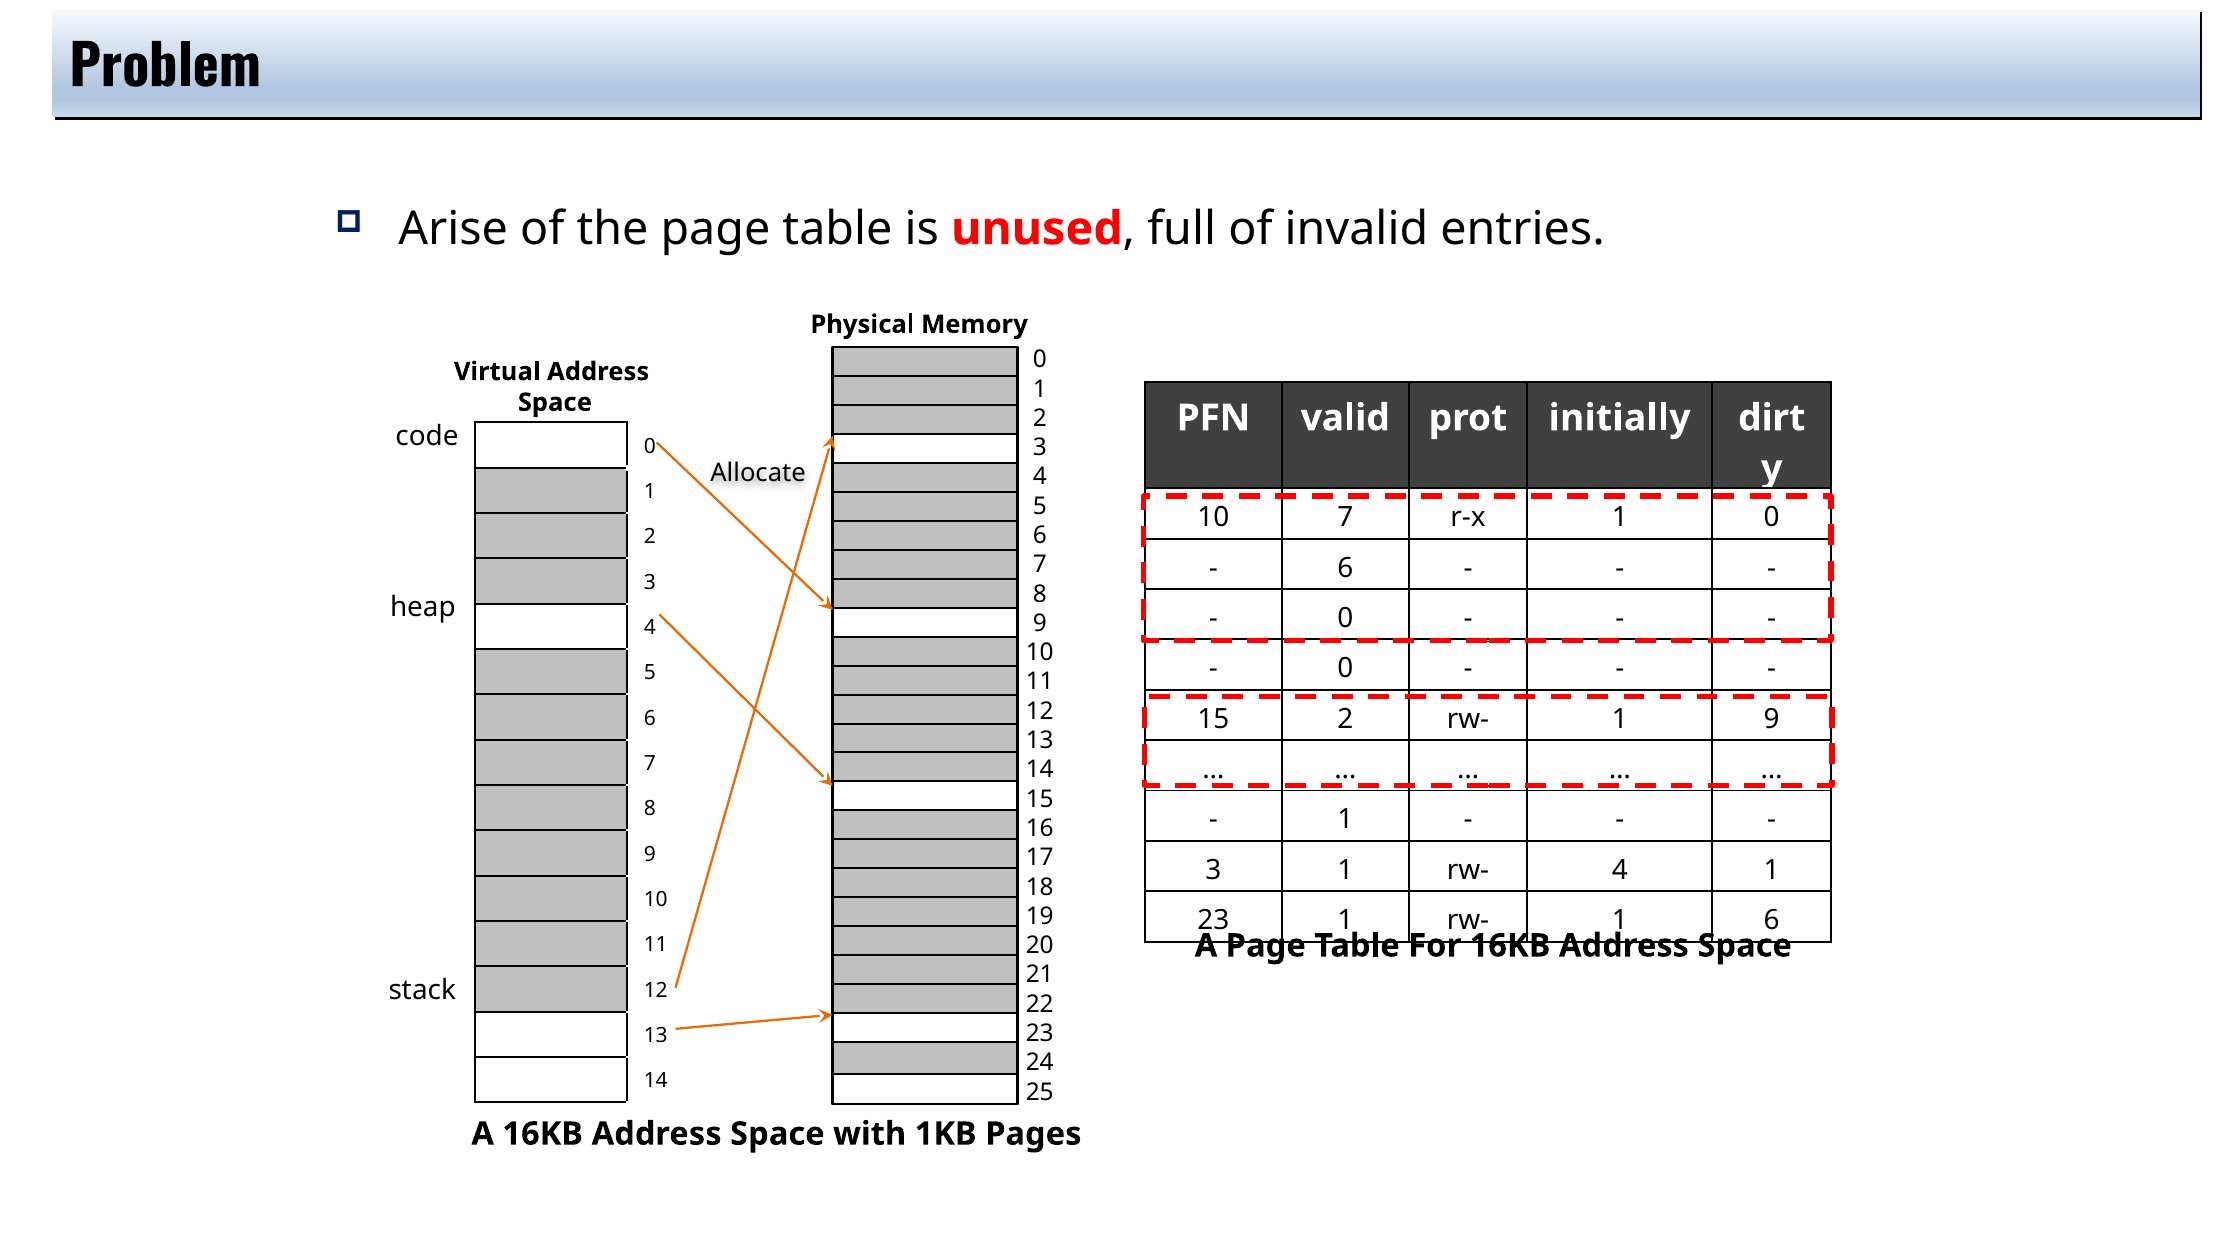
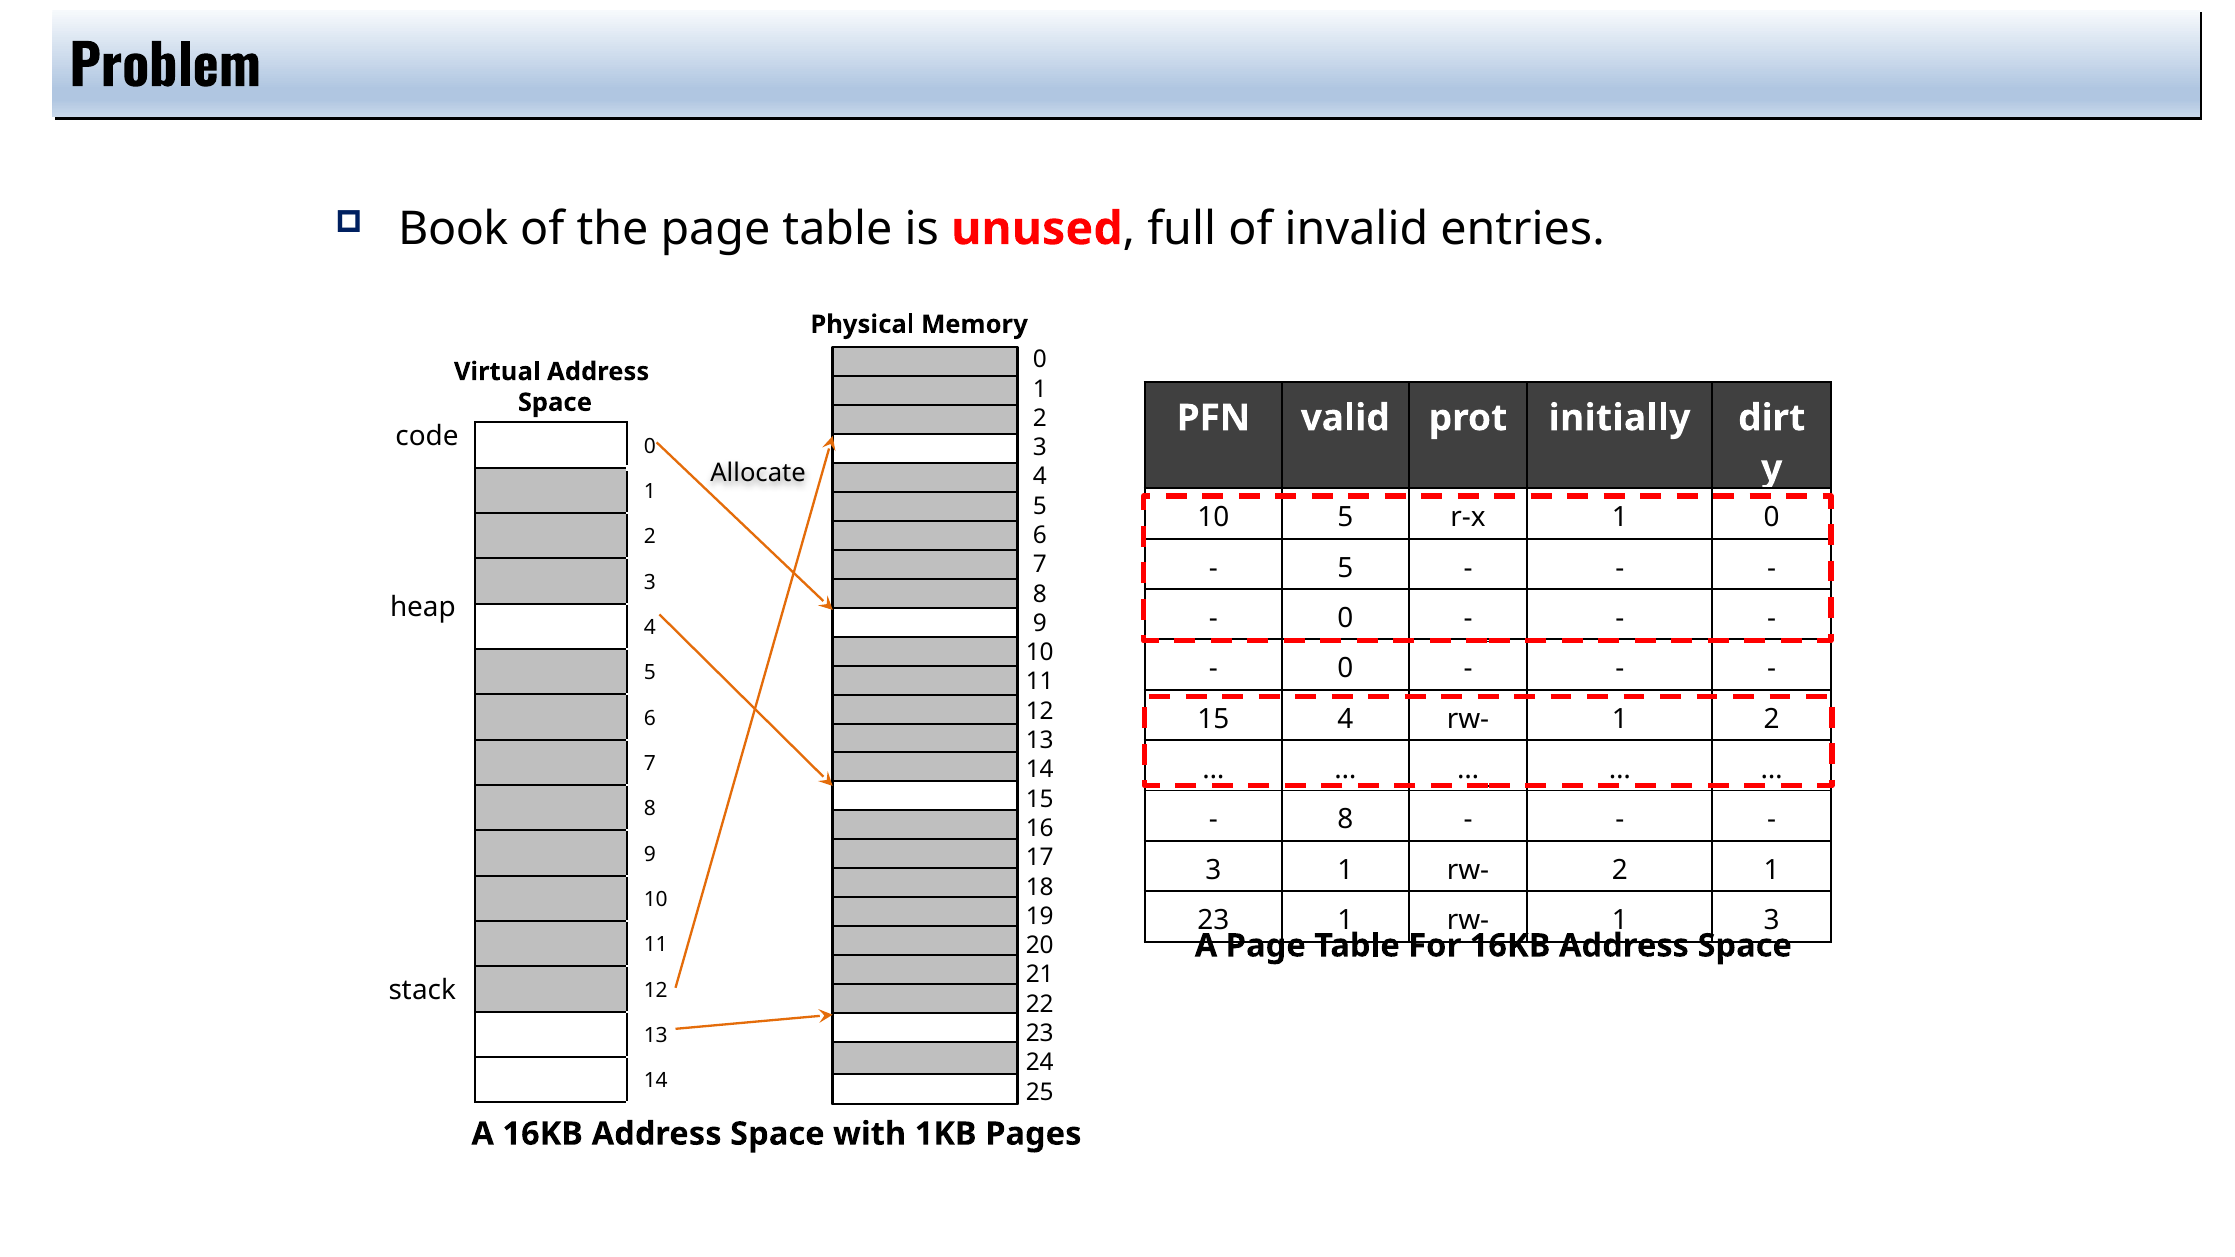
Arise: Arise -> Book
10 7: 7 -> 5
6 at (1345, 568): 6 -> 5
15 2: 2 -> 4
rw- 1 9: 9 -> 2
1 at (1345, 820): 1 -> 8
rw- 4: 4 -> 2
1 6: 6 -> 3
